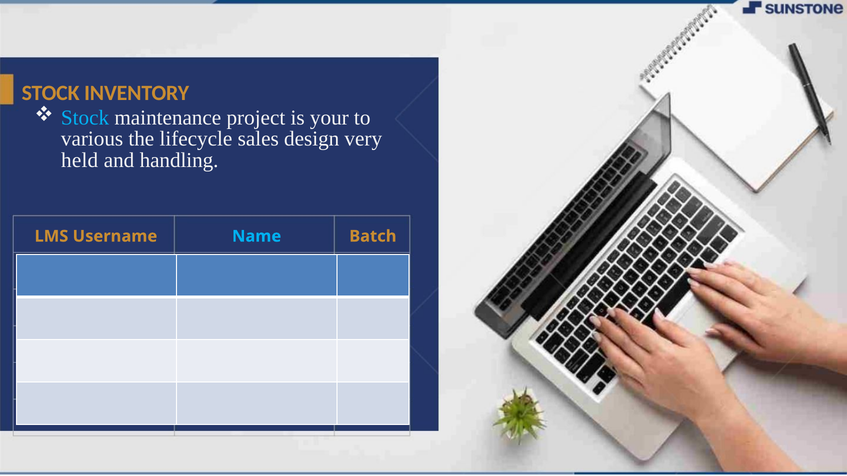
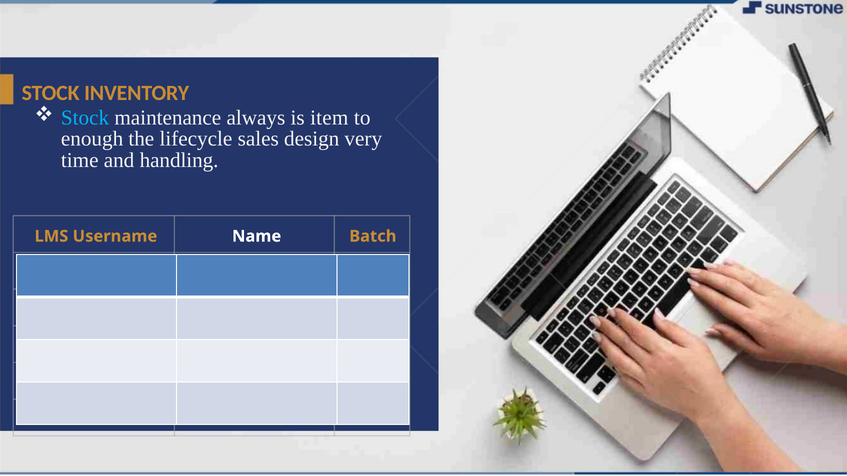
project: project -> always
your: your -> item
various: various -> enough
held: held -> time
Name colour: light blue -> white
